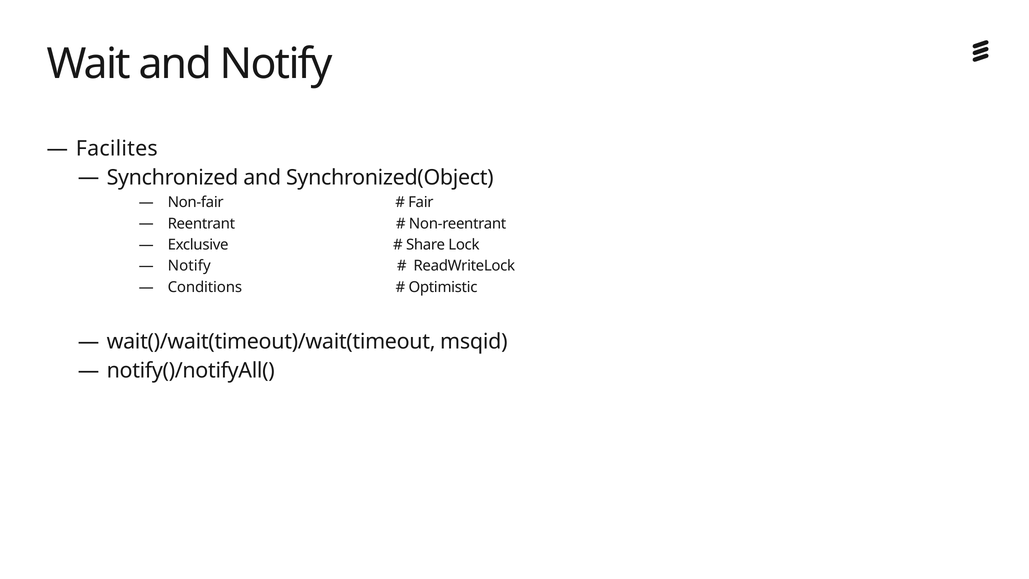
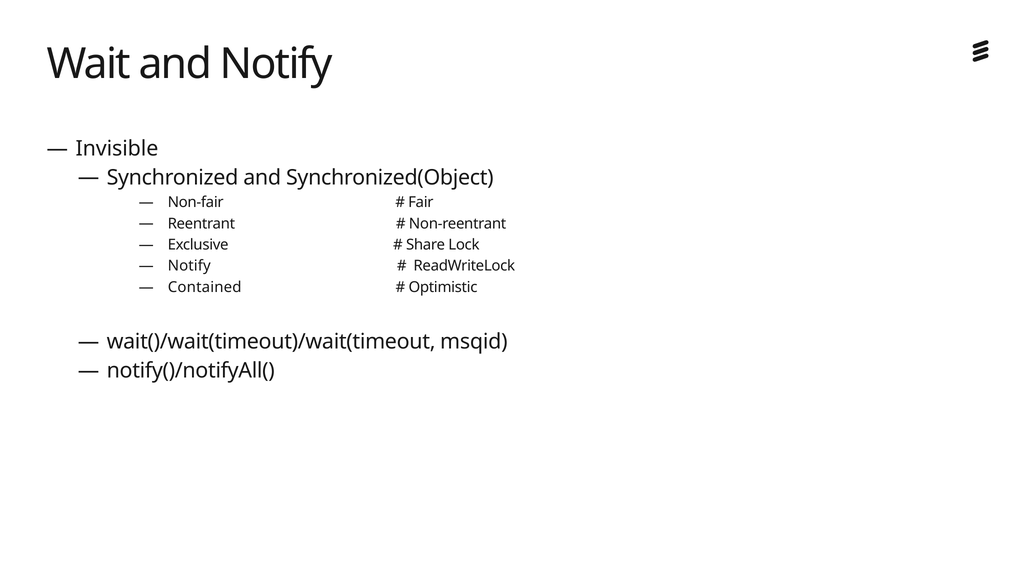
Facilites: Facilites -> Invisible
Conditions: Conditions -> Contained
